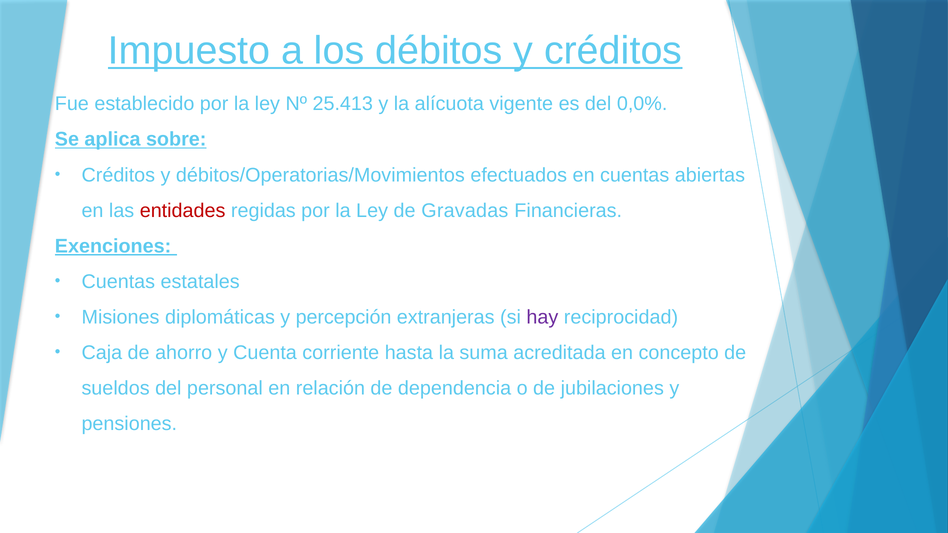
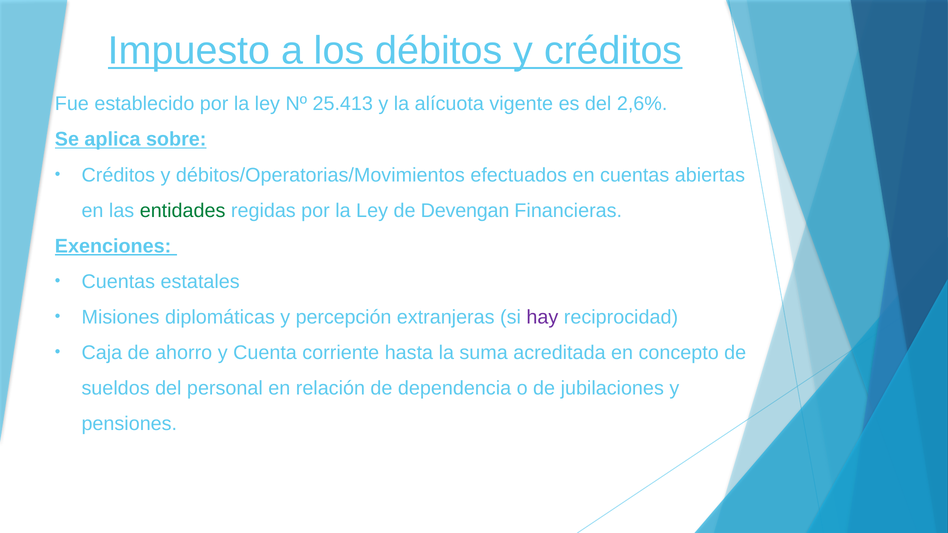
0,0%: 0,0% -> 2,6%
entidades colour: red -> green
Gravadas: Gravadas -> Devengan
